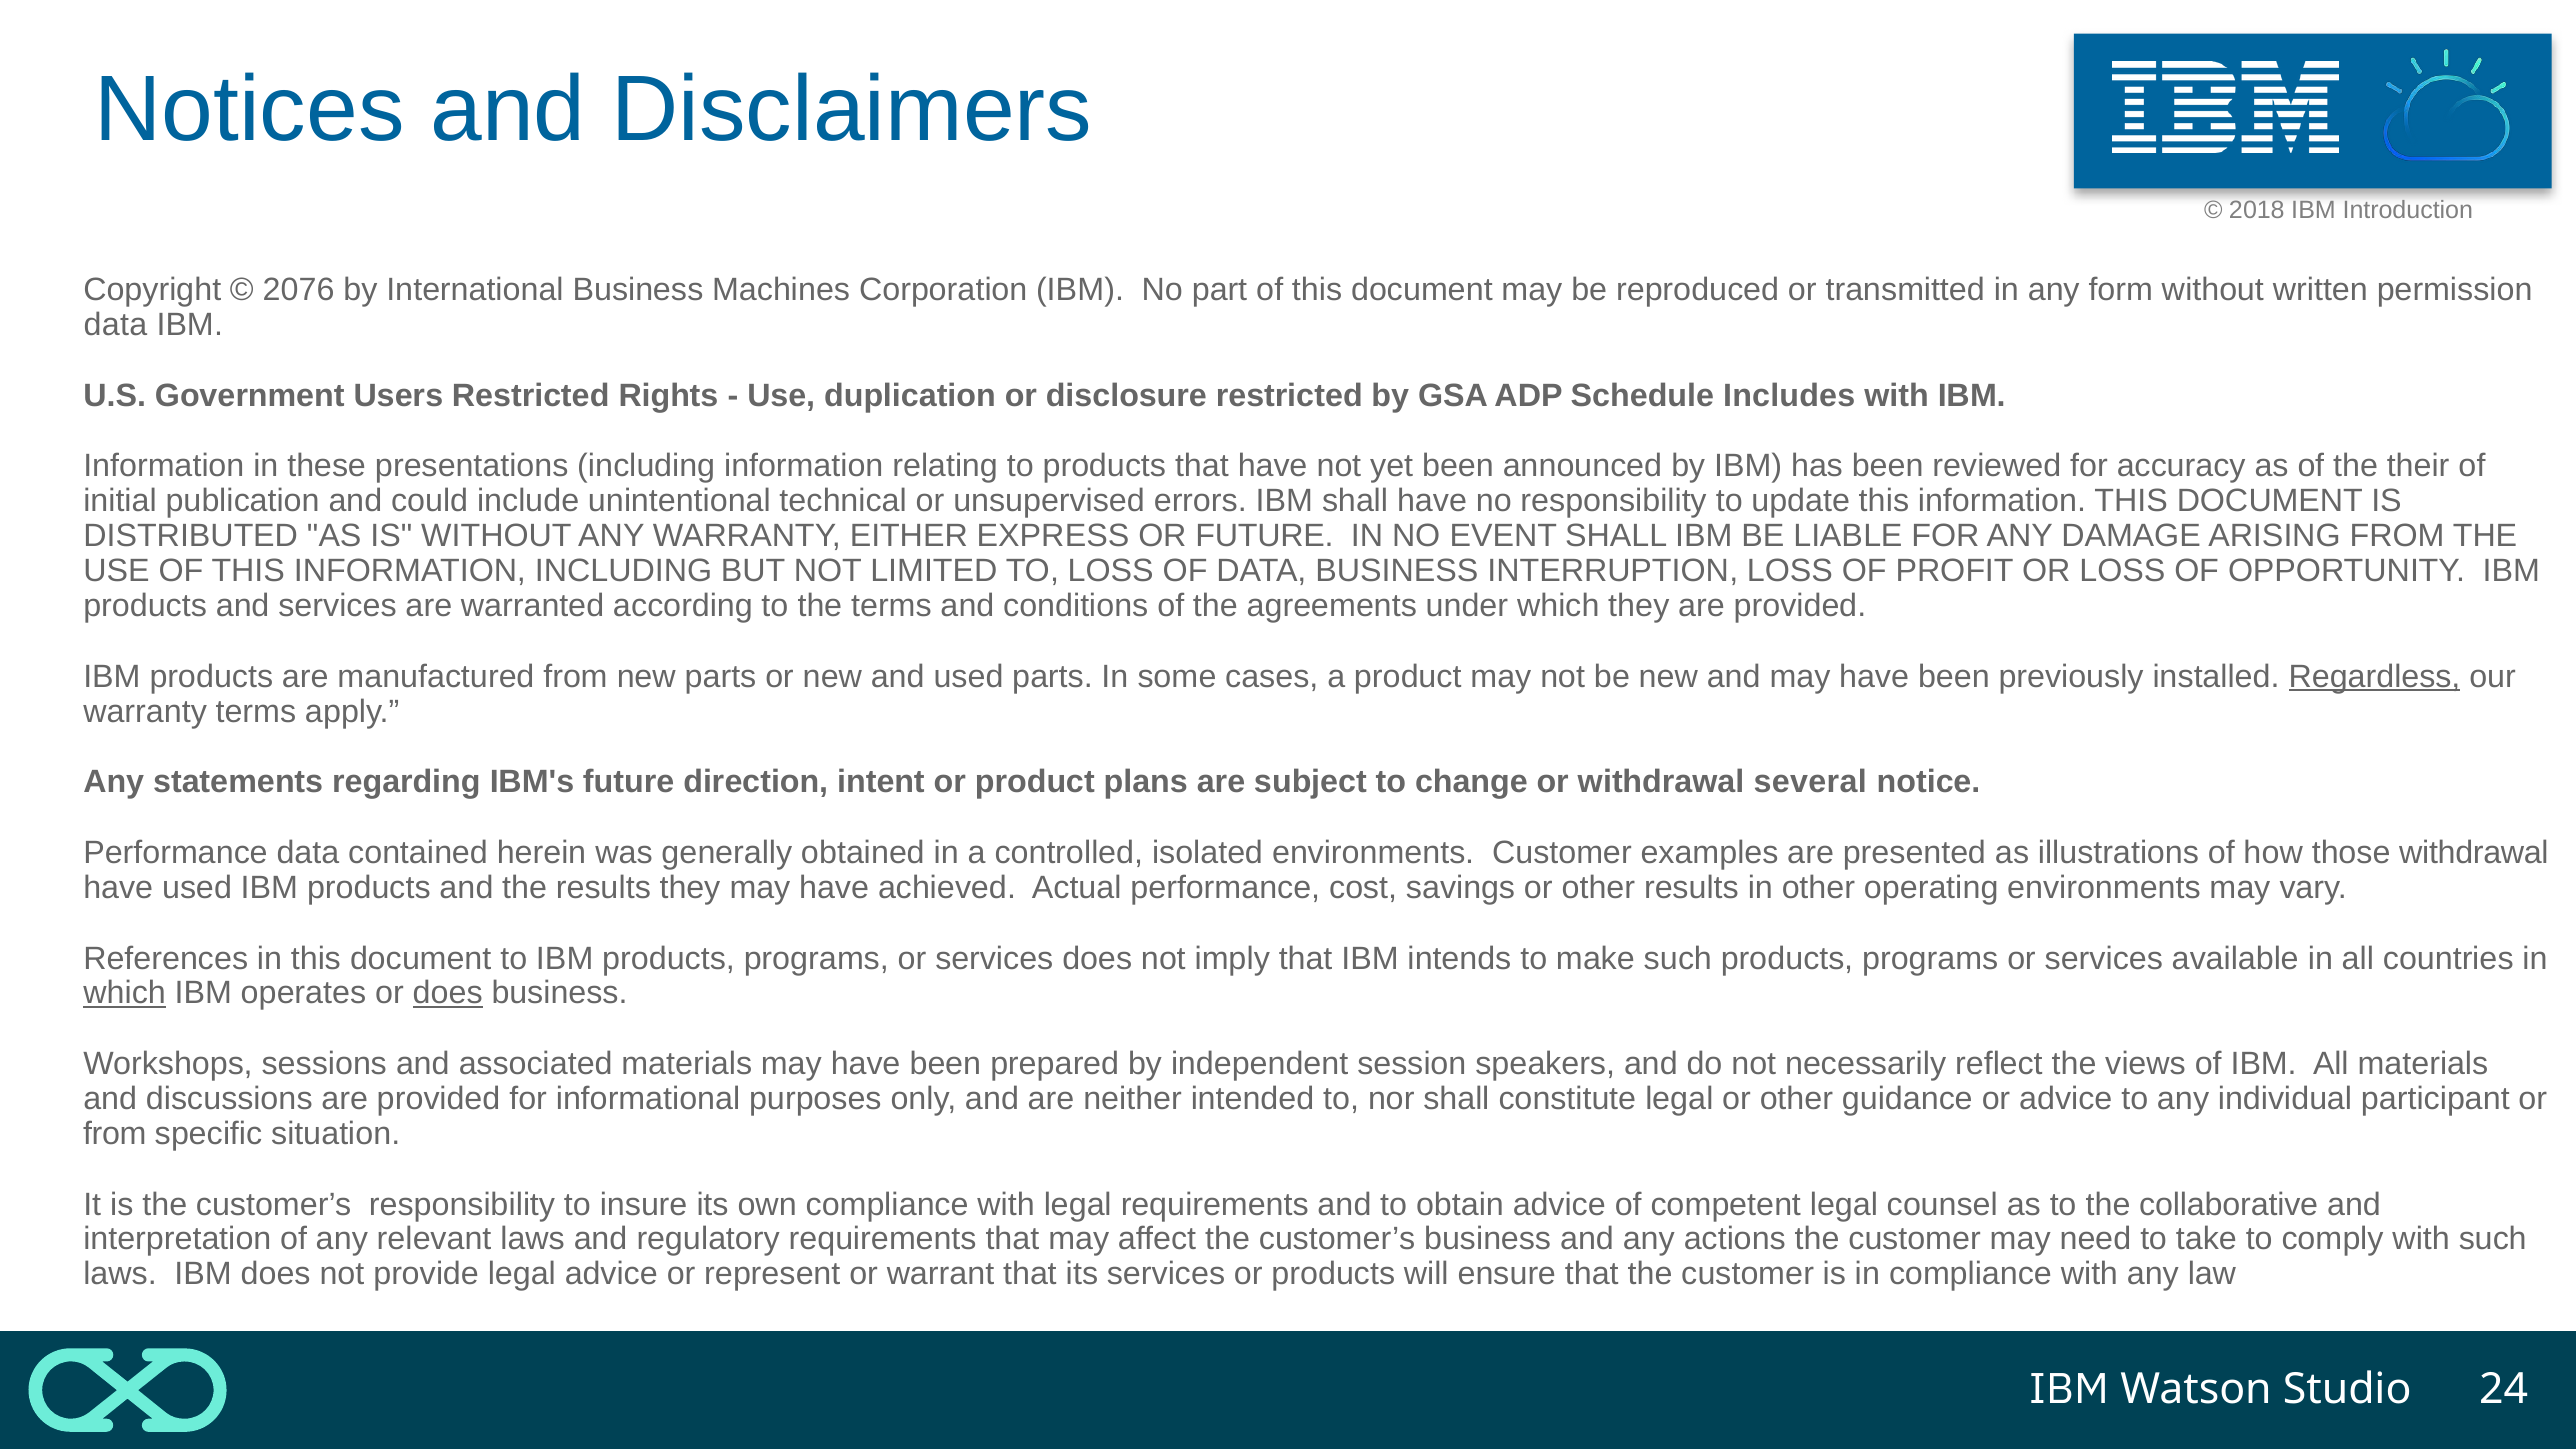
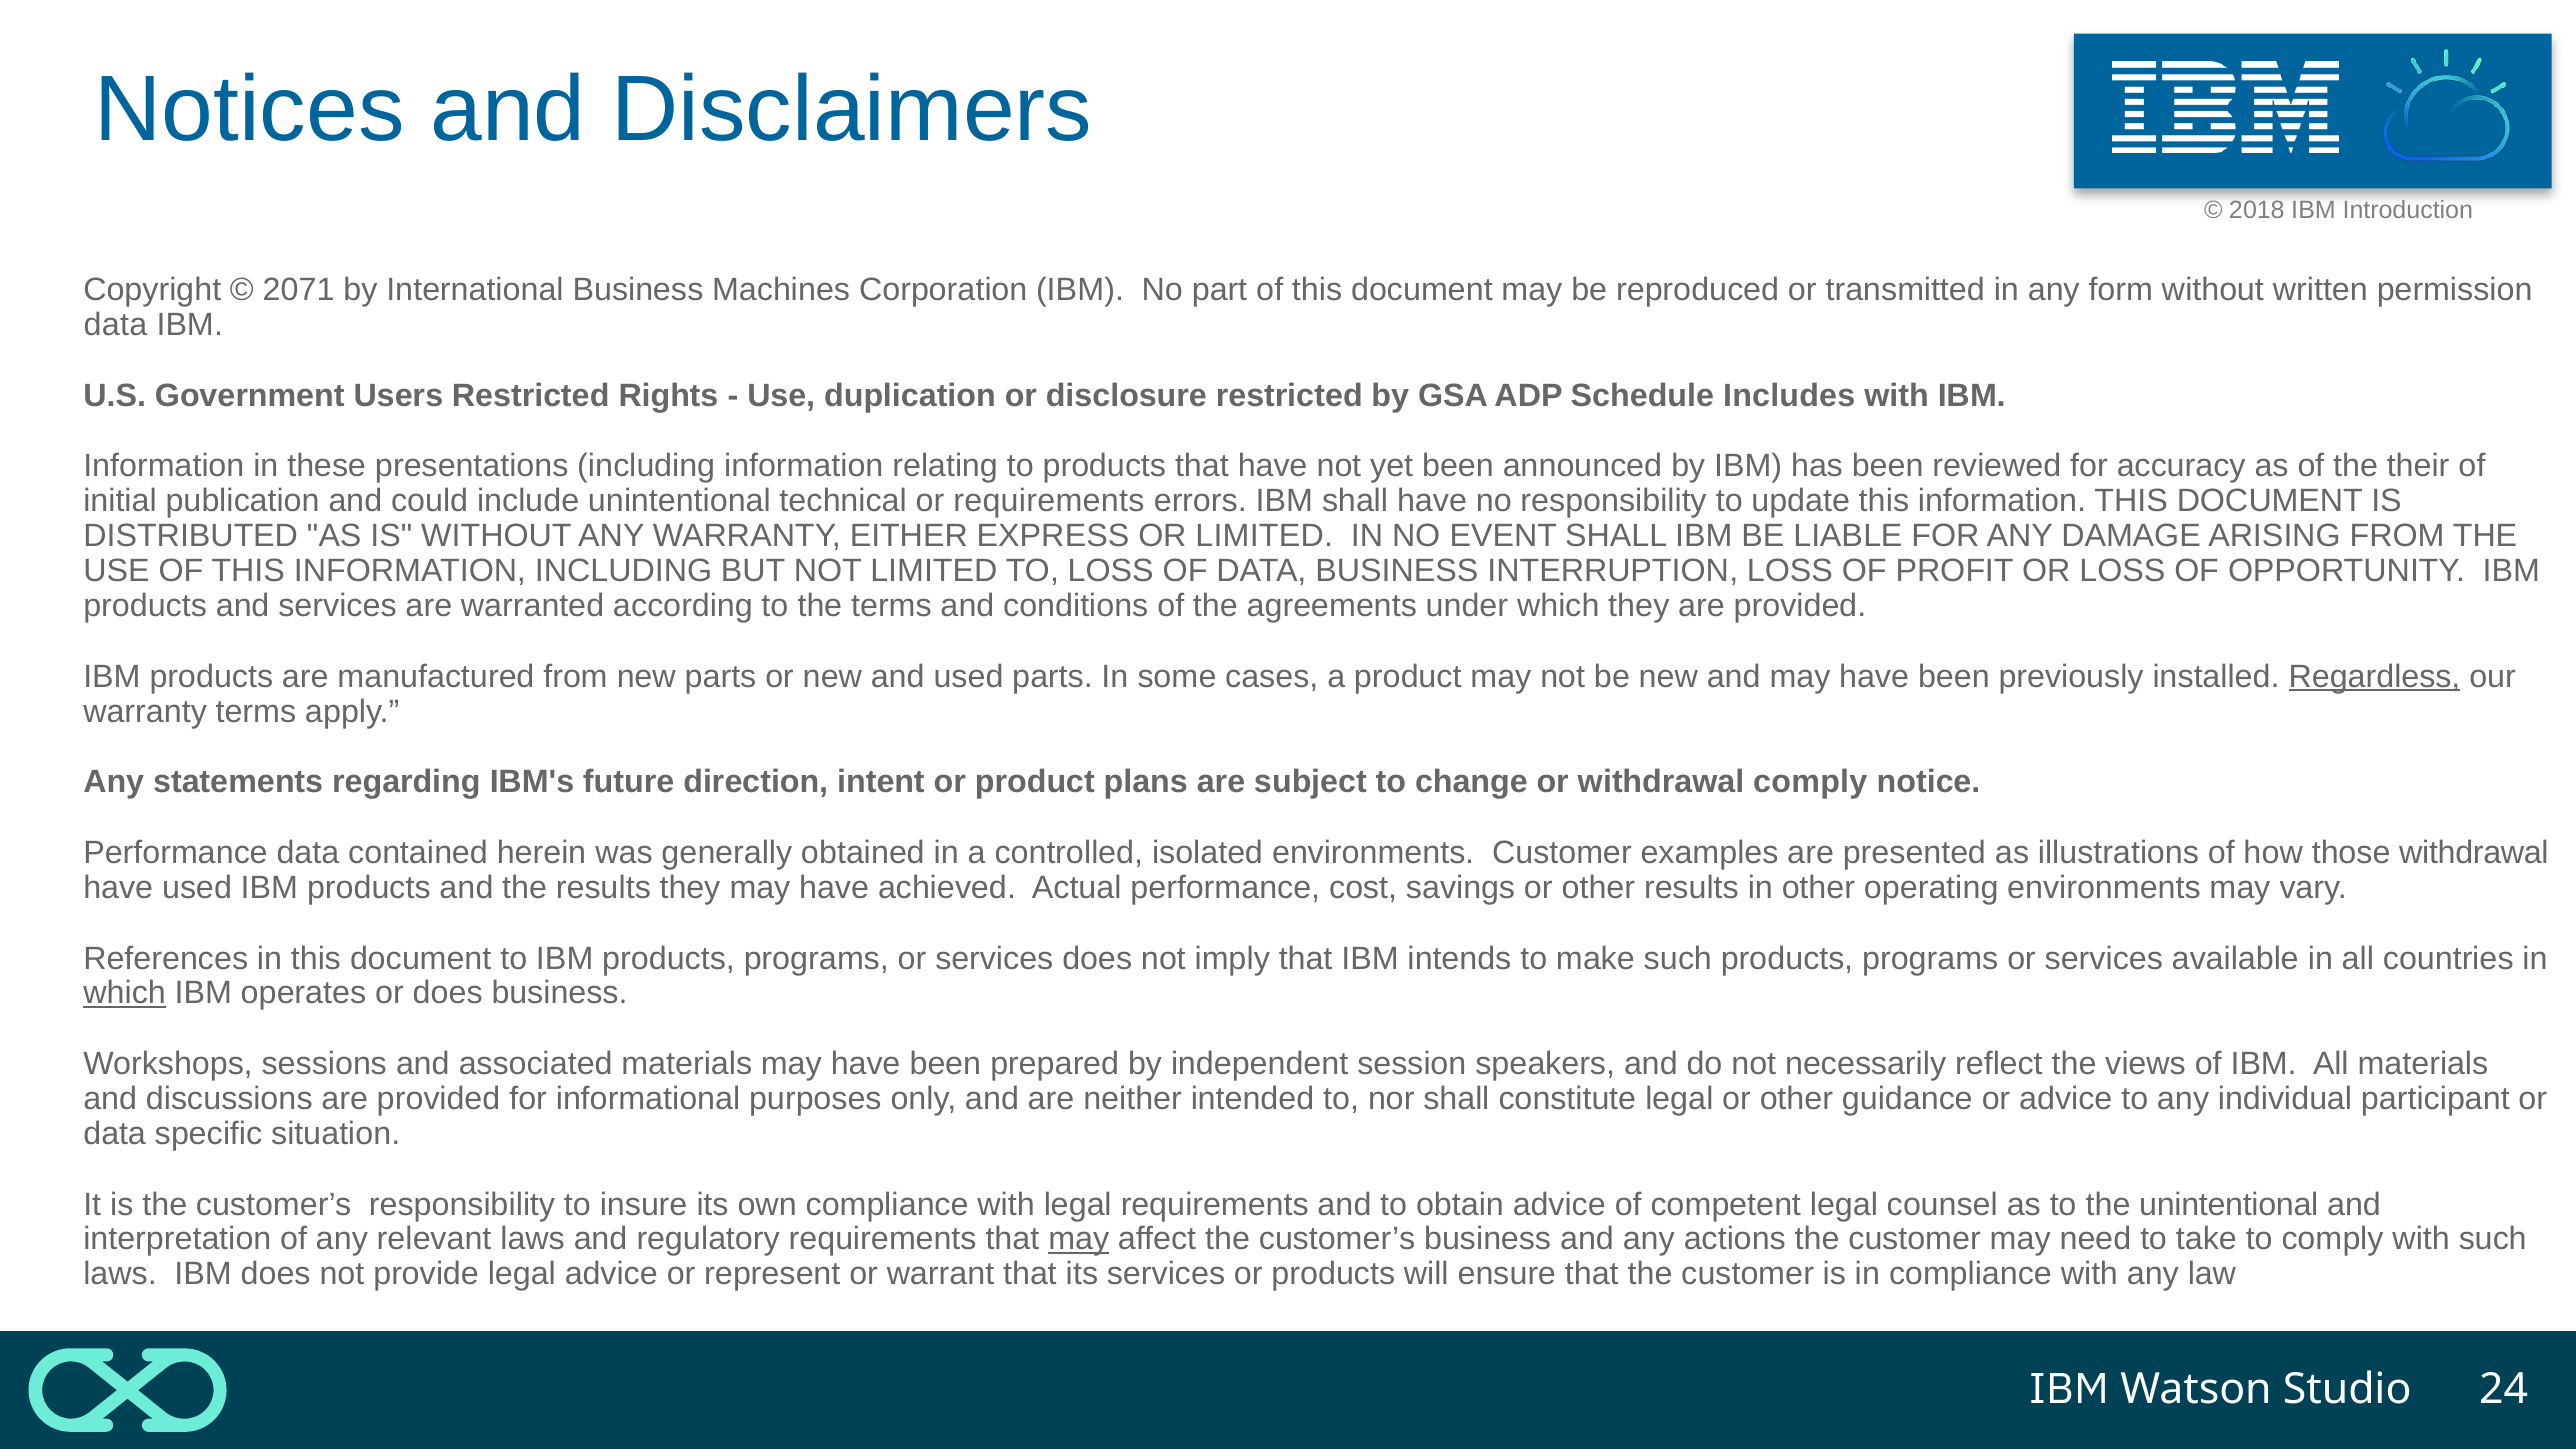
2076: 2076 -> 2071
or unsupervised: unsupervised -> requirements
OR FUTURE: FUTURE -> LIMITED
withdrawal several: several -> comply
does at (448, 993) underline: present -> none
from at (115, 1134): from -> data
the collaborative: collaborative -> unintentional
may at (1079, 1239) underline: none -> present
